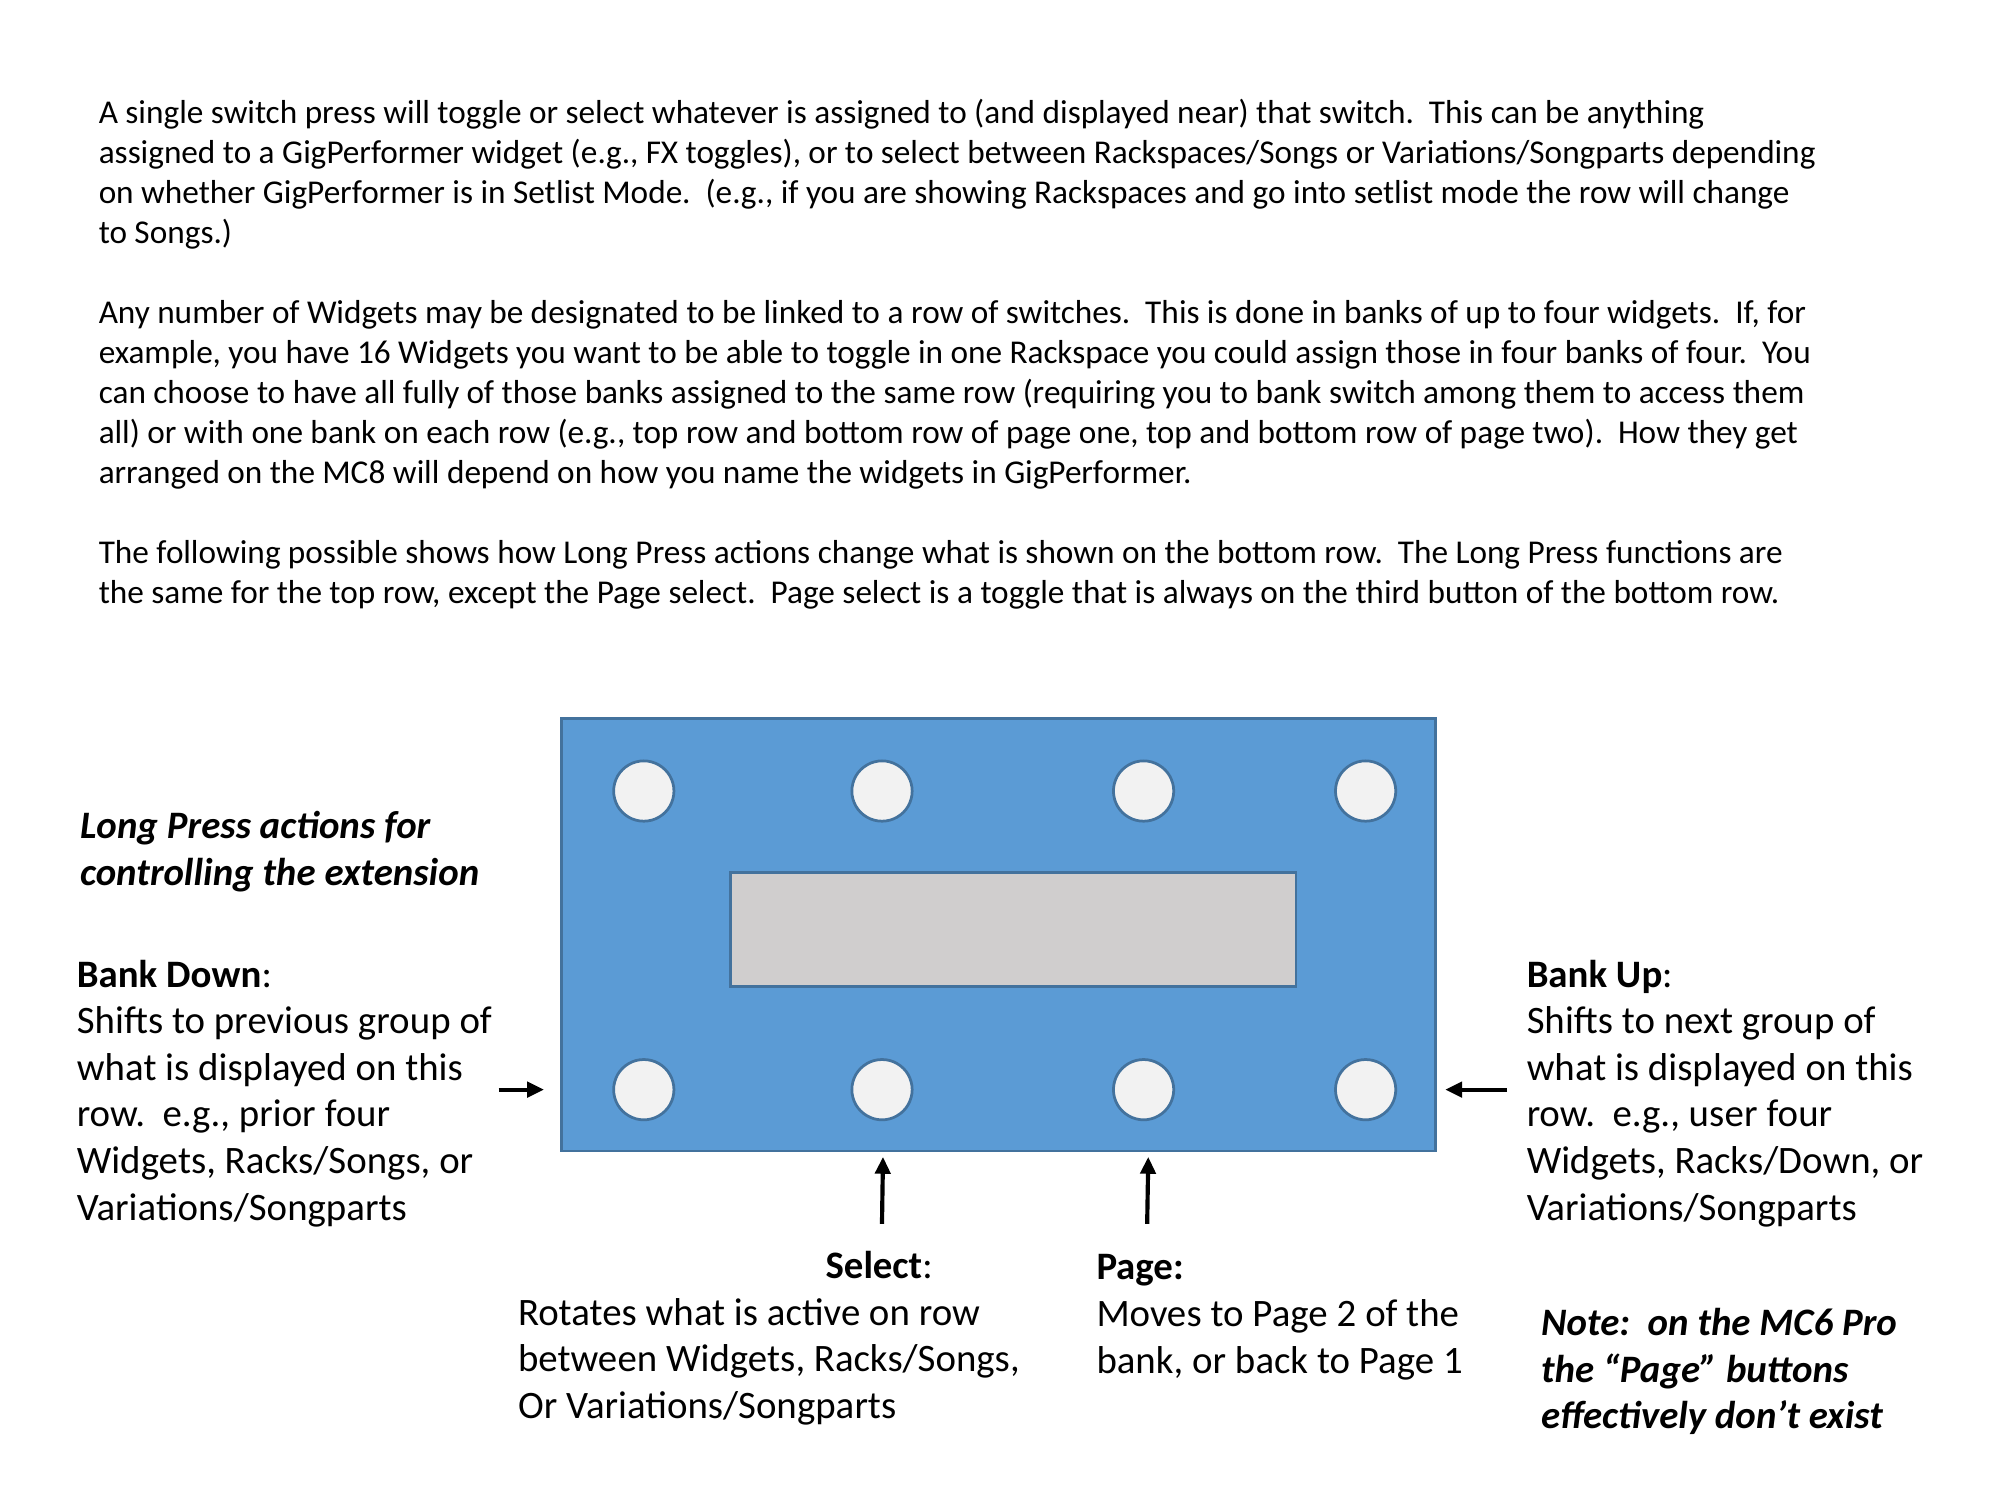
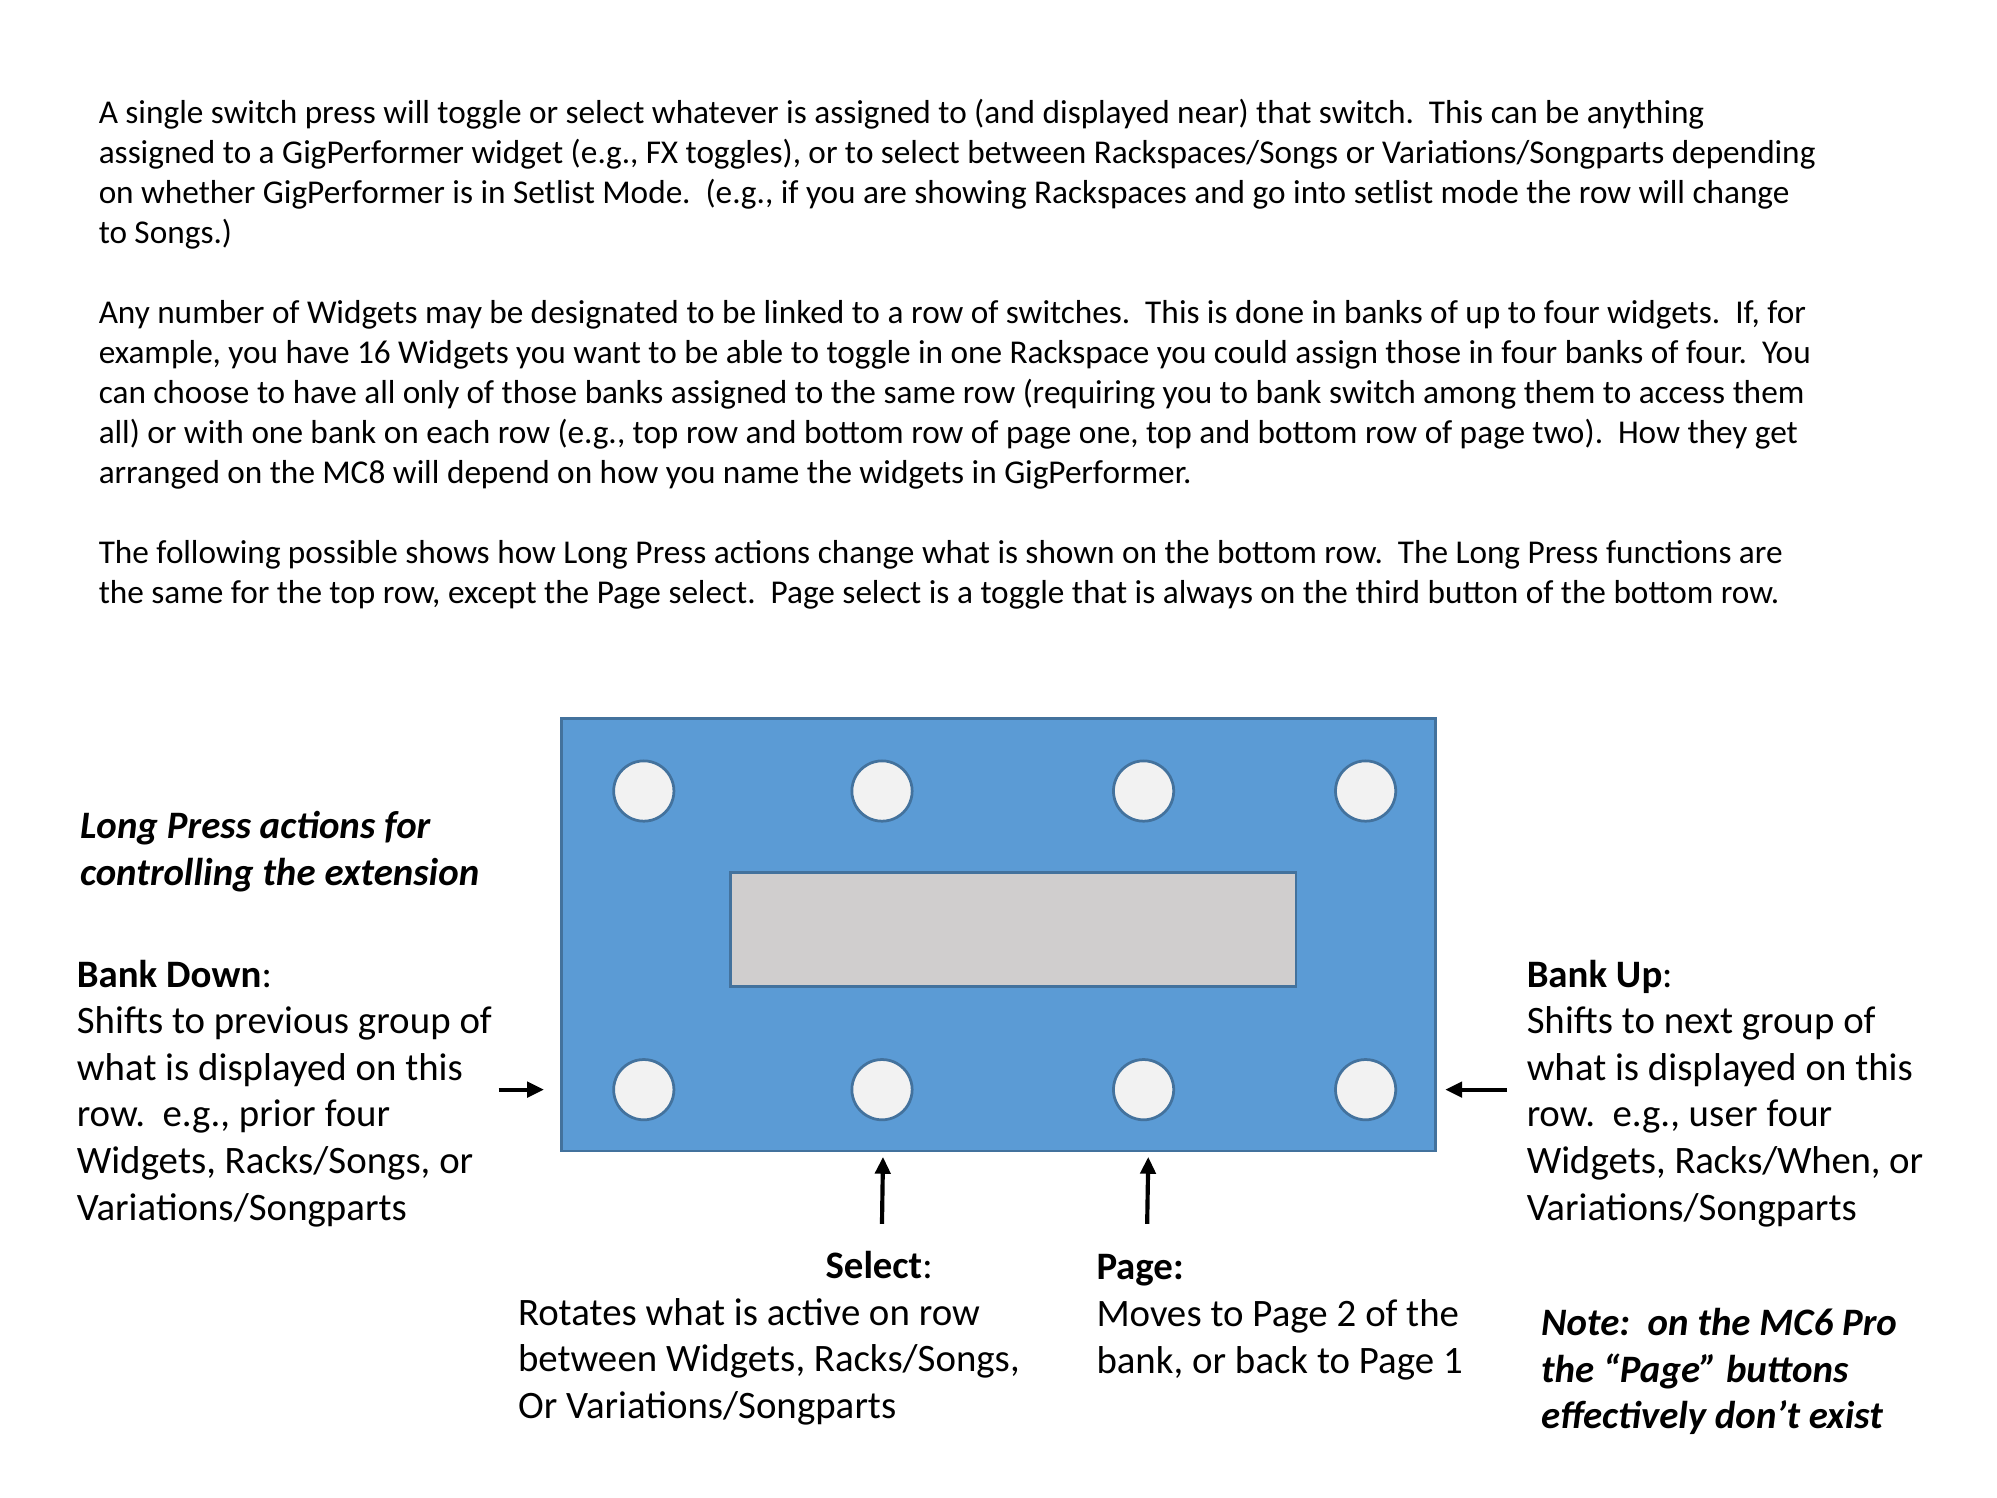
fully: fully -> only
Racks/Down: Racks/Down -> Racks/When
